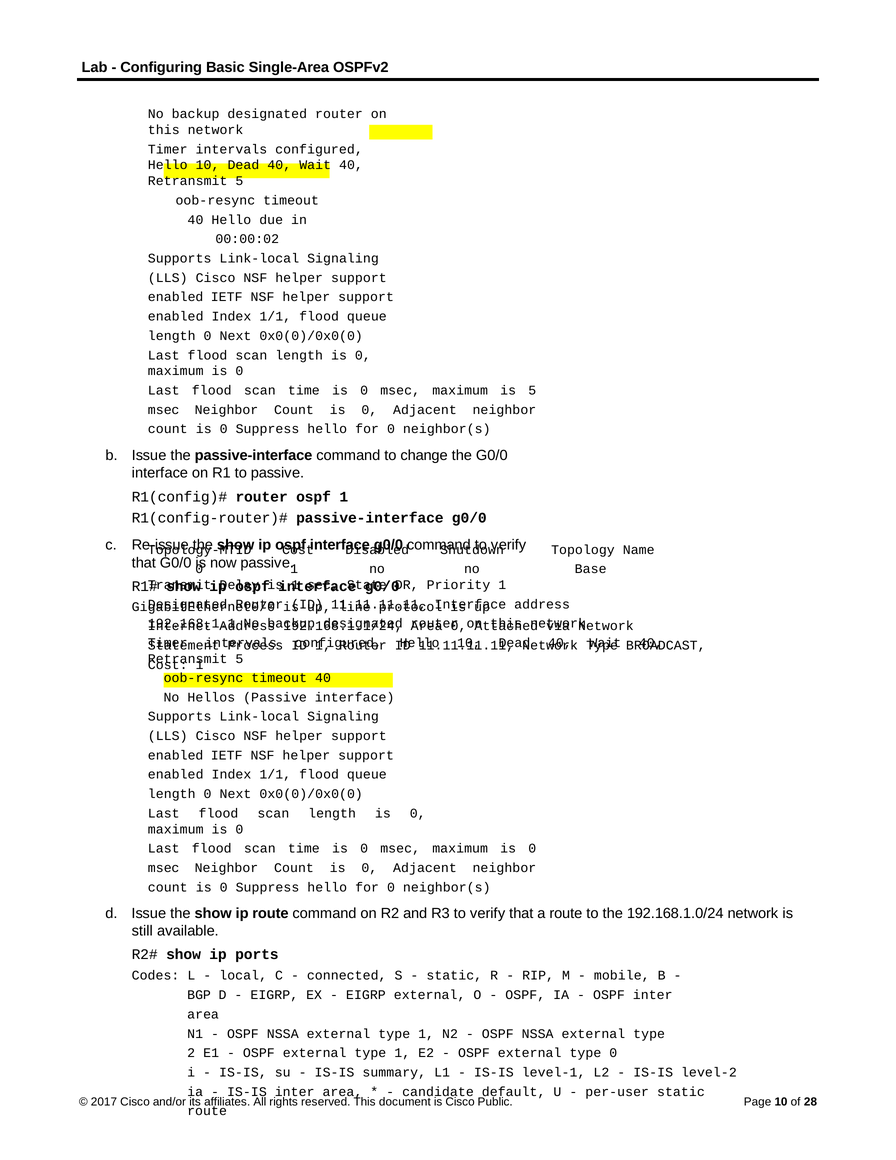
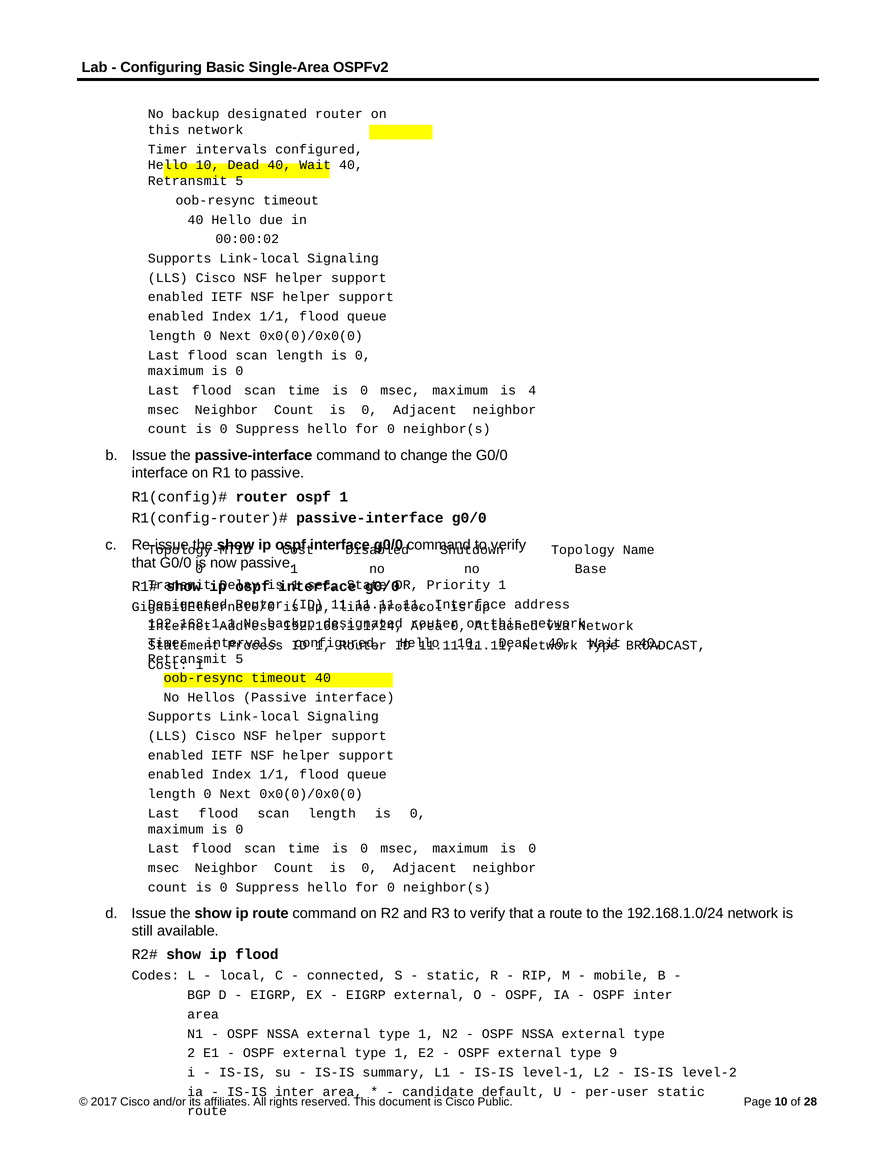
is 5: 5 -> 4
ip ports: ports -> flood
type 0: 0 -> 9
